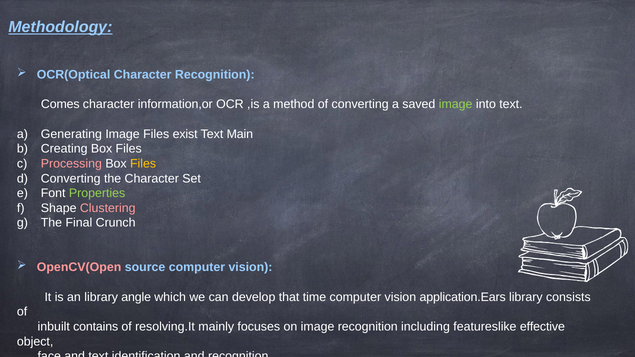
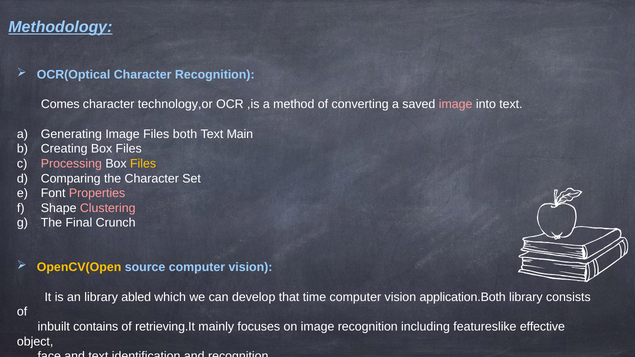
information,or: information,or -> technology,or
image at (456, 104) colour: light green -> pink
exist: exist -> both
Converting at (71, 179): Converting -> Comparing
Properties colour: light green -> pink
OpenCV(Open colour: pink -> yellow
angle: angle -> abled
application.Ears: application.Ears -> application.Both
resolving.It: resolving.It -> retrieving.It
